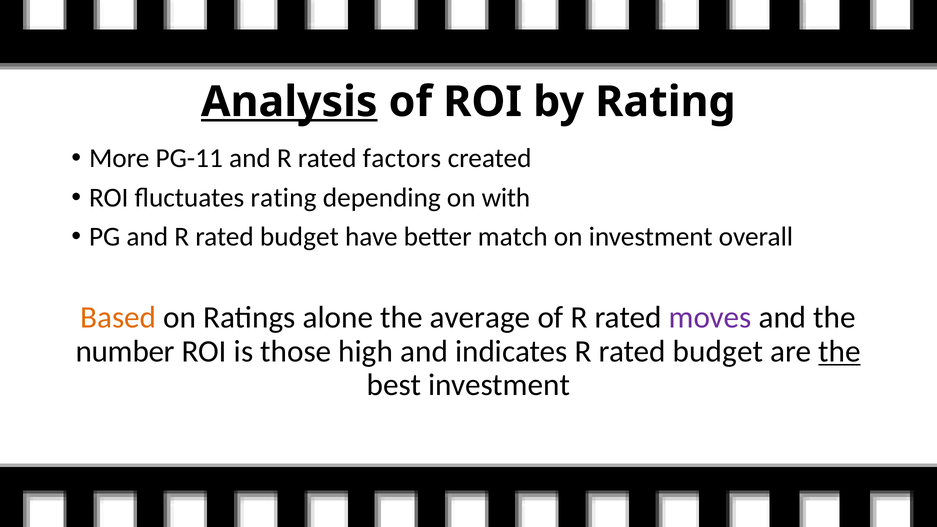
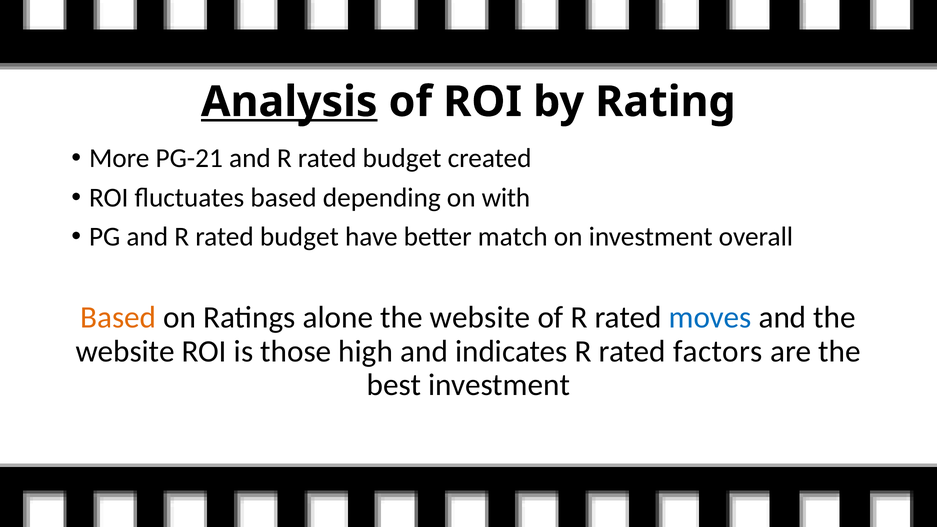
PG-11: PG-11 -> PG-21
factors at (402, 158): factors -> budget
fluctuates rating: rating -> based
alone the average: average -> website
moves colour: purple -> blue
number at (125, 351): number -> website
indicates R rated budget: budget -> factors
the at (840, 351) underline: present -> none
